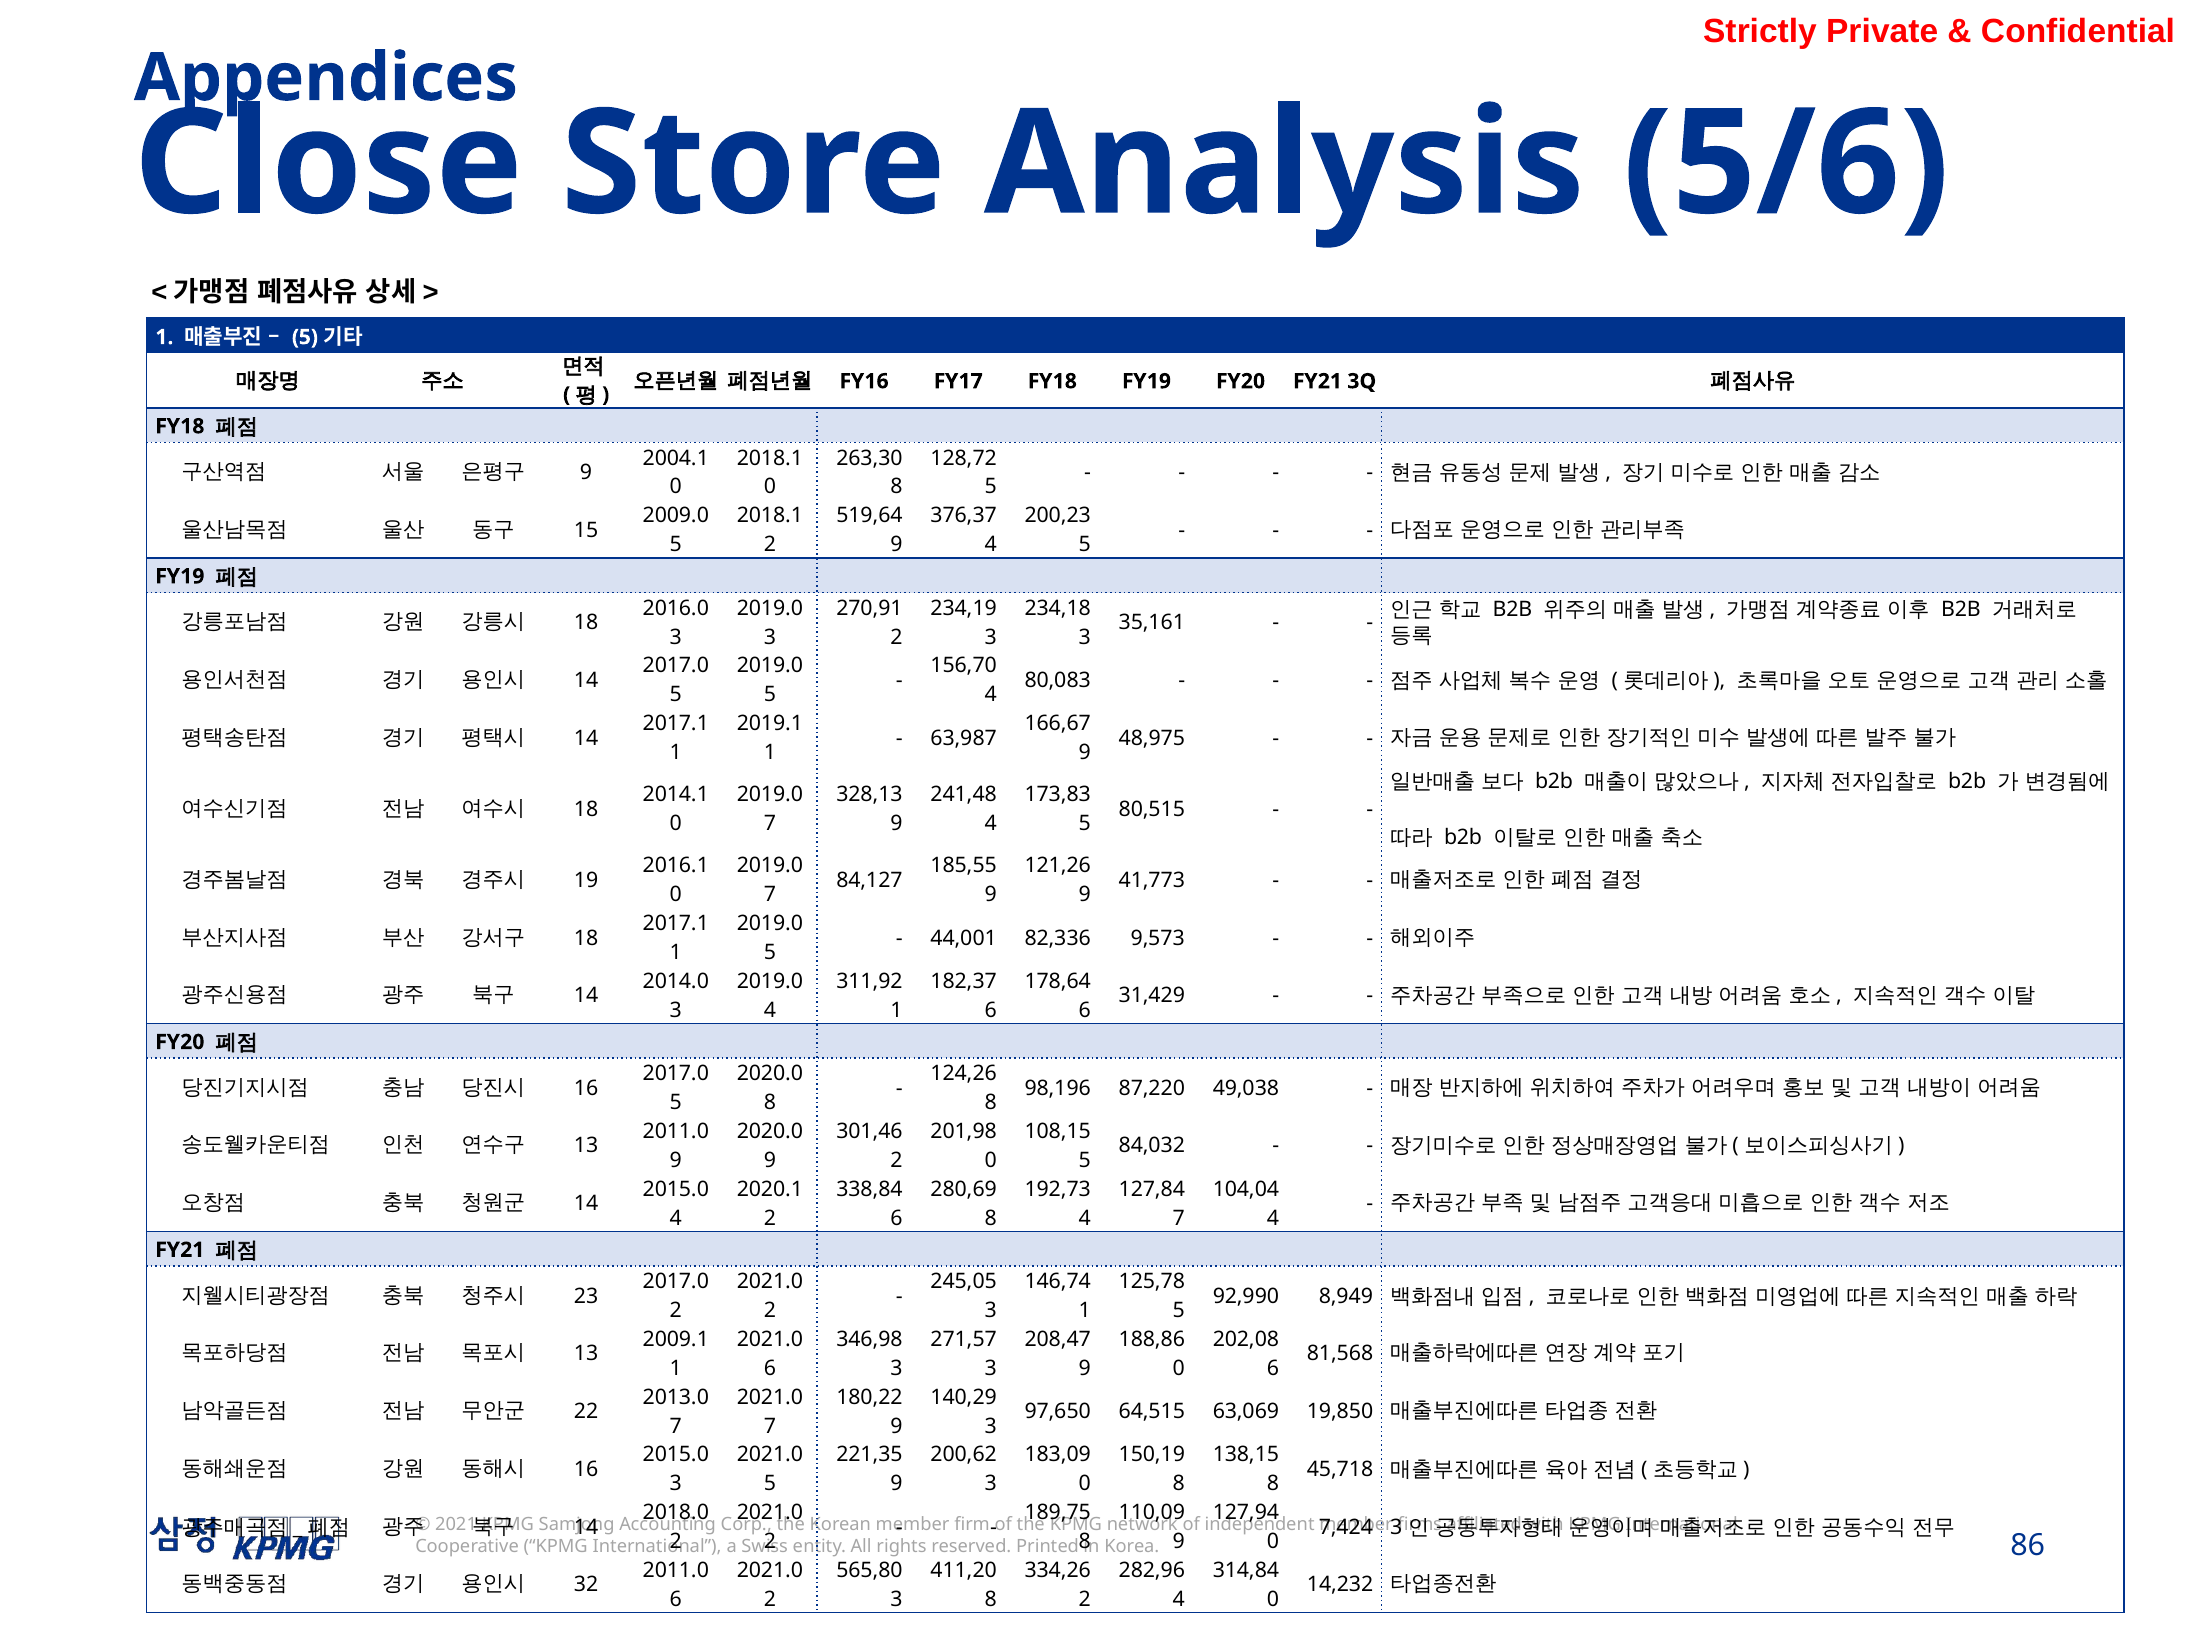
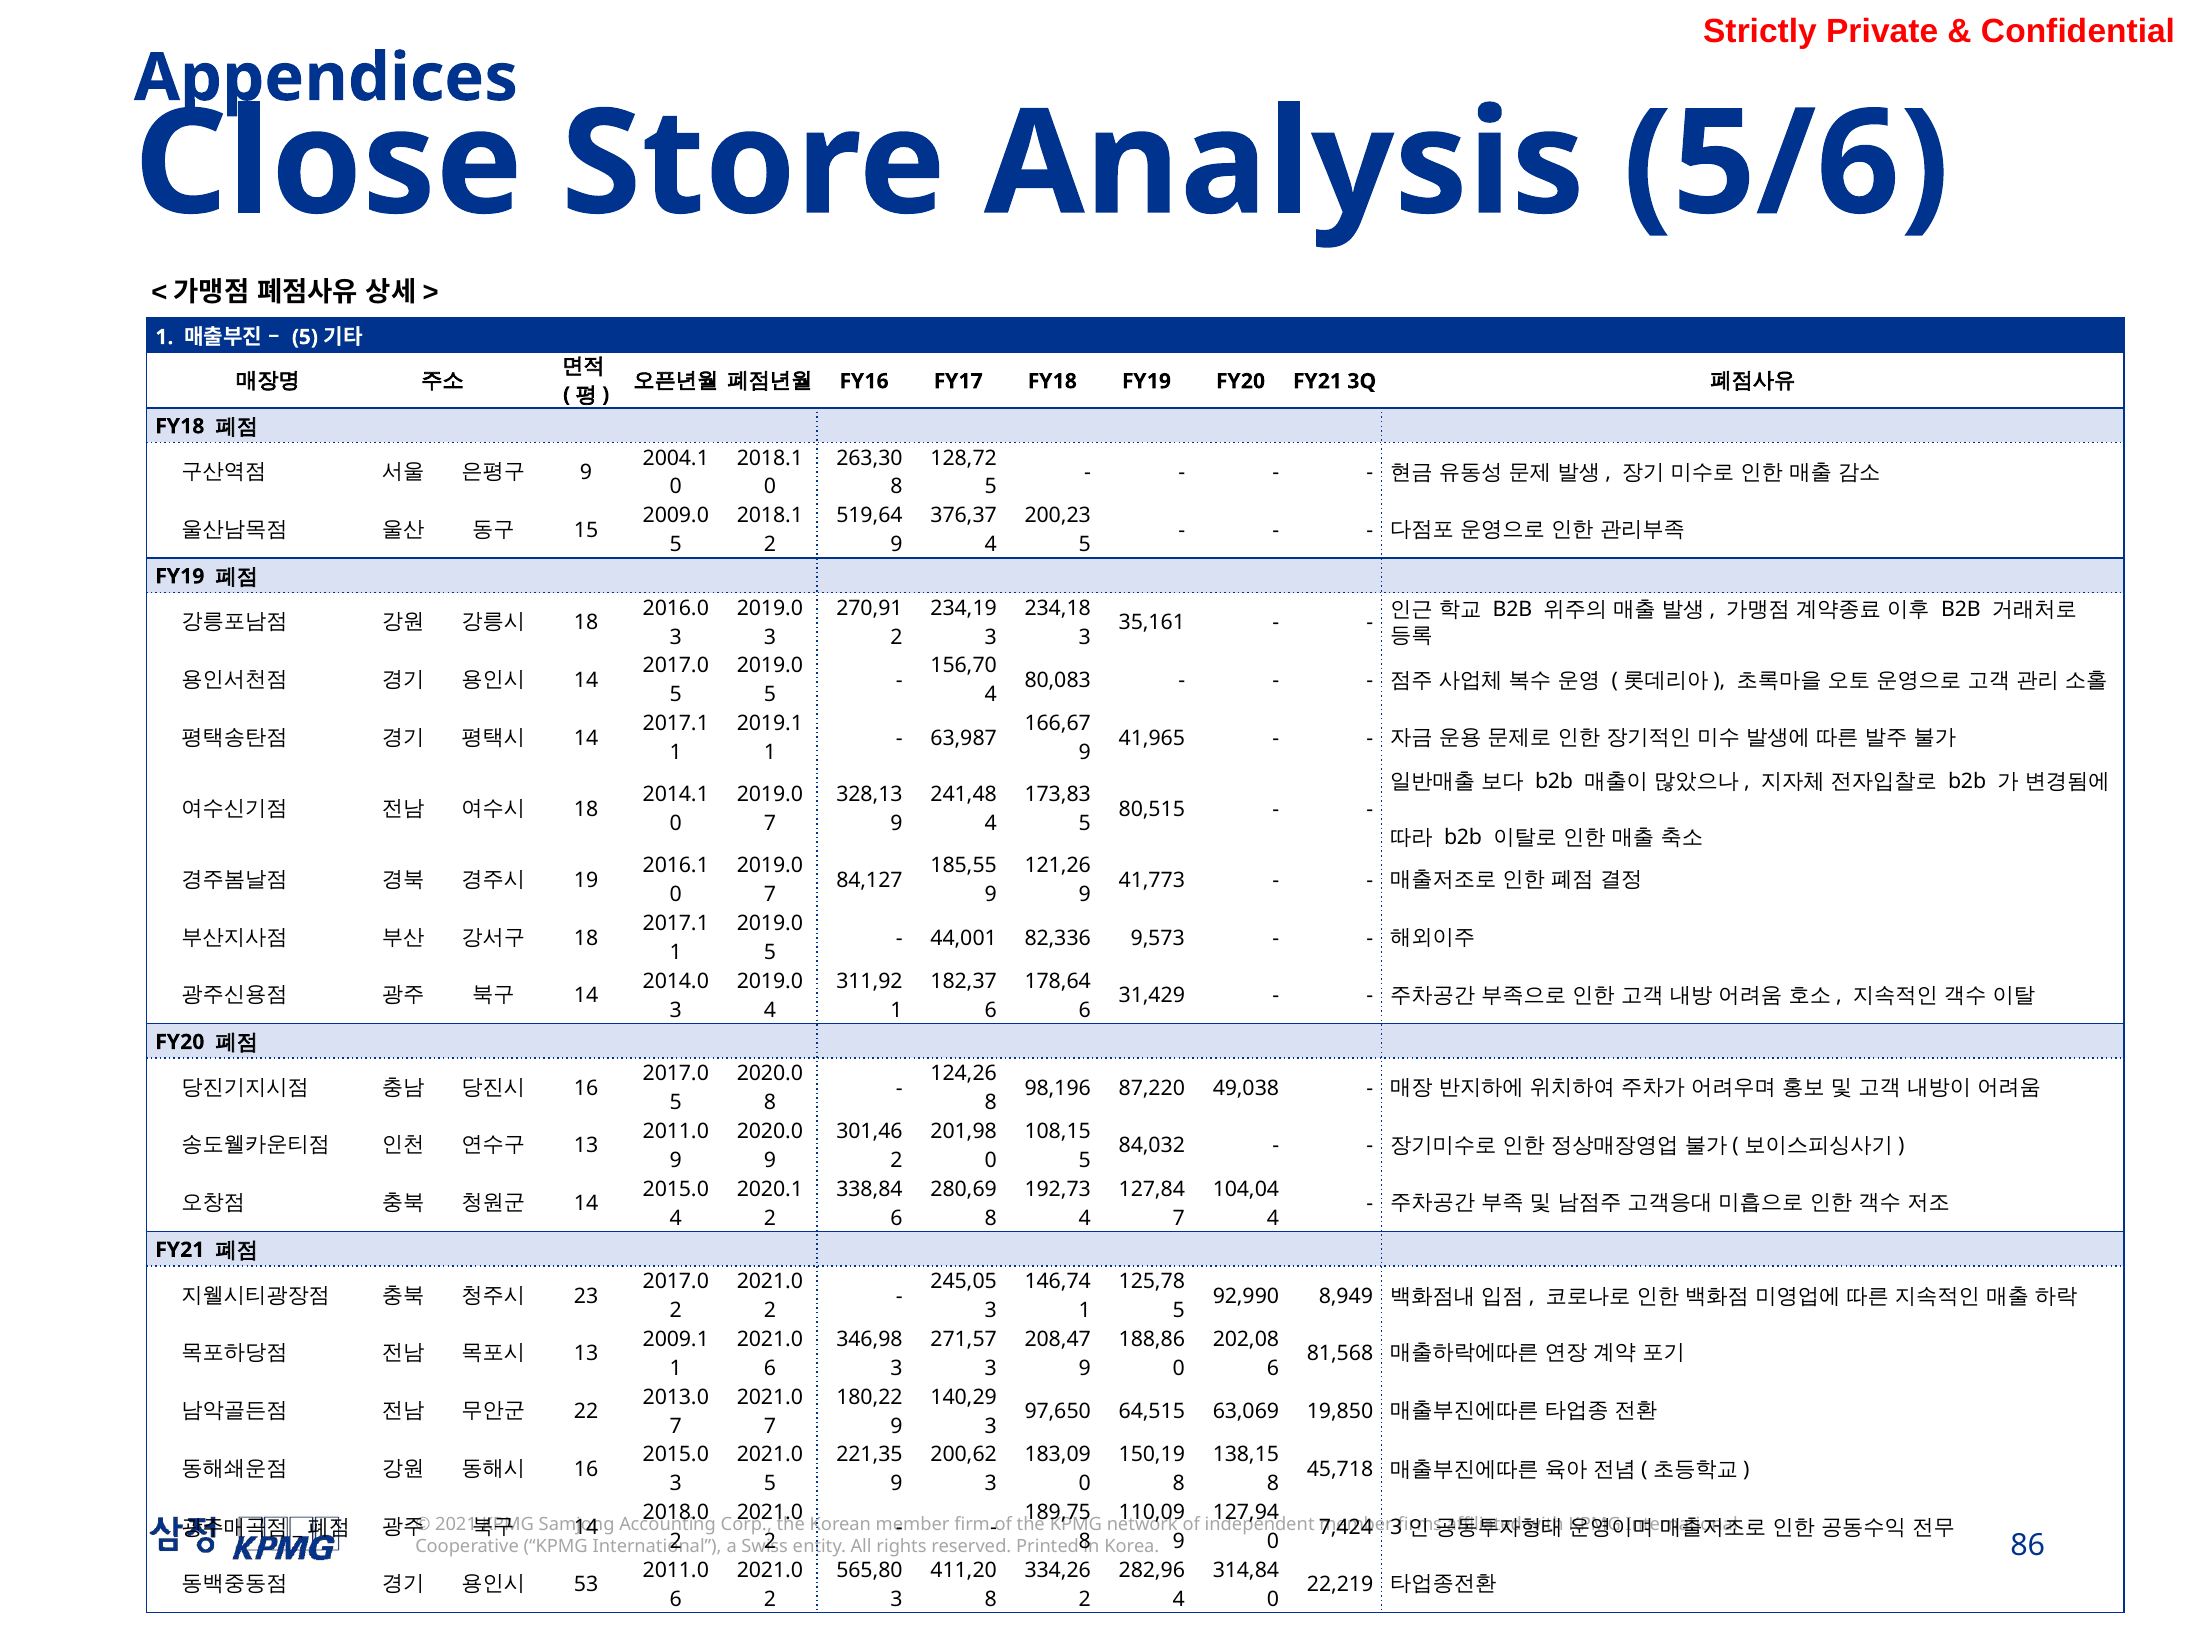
48,975: 48,975 -> 41,965
32: 32 -> 53
14,232: 14,232 -> 22,219
